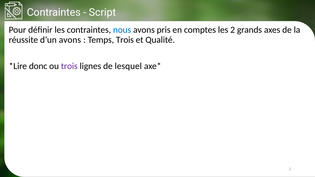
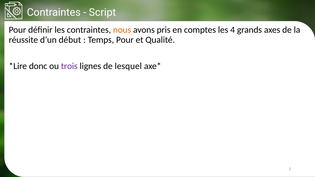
nous colour: blue -> orange
les 2: 2 -> 4
d’un avons: avons -> début
Temps Trois: Trois -> Pour
